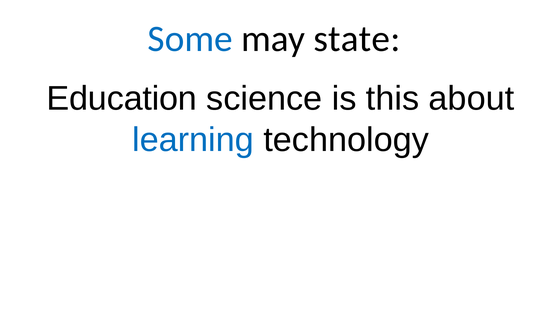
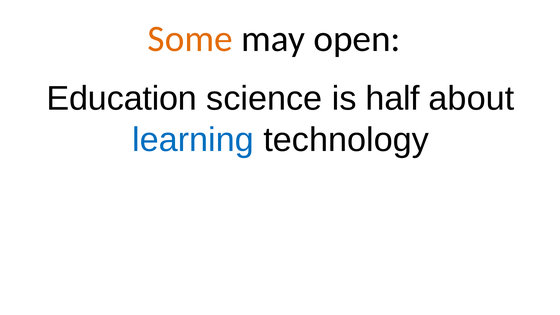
Some colour: blue -> orange
state: state -> open
this: this -> half
